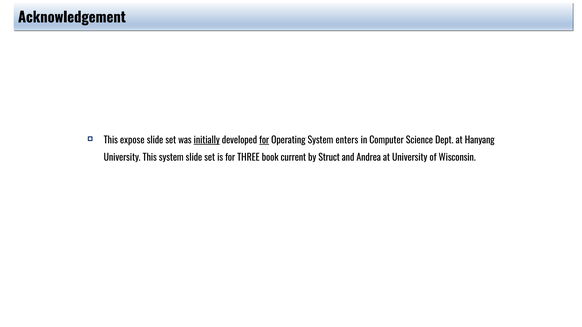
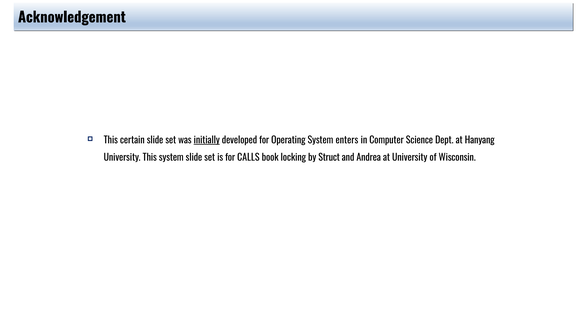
expose: expose -> certain
for at (264, 140) underline: present -> none
THREE: THREE -> CALLS
current: current -> locking
